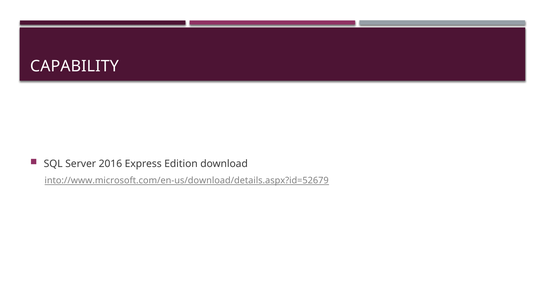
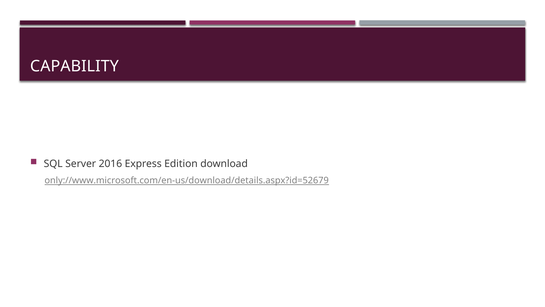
into://www.microsoft.com/en-us/download/details.aspx?id=52679: into://www.microsoft.com/en-us/download/details.aspx?id=52679 -> only://www.microsoft.com/en-us/download/details.aspx?id=52679
